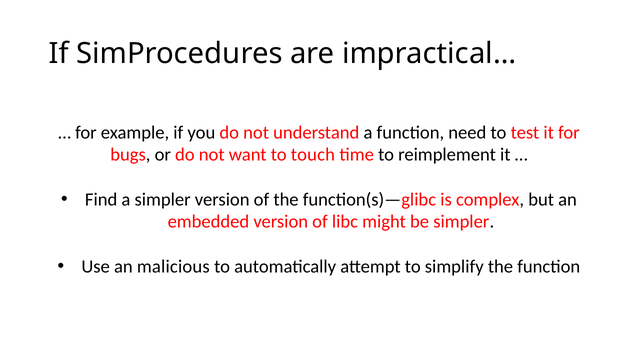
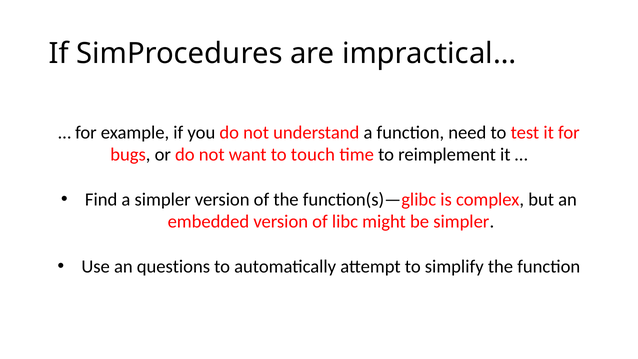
malicious: malicious -> questions
